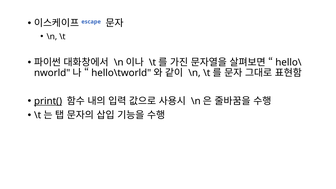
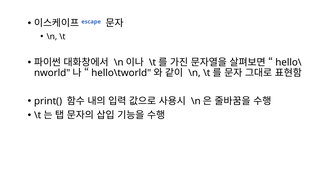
print( underline: present -> none
